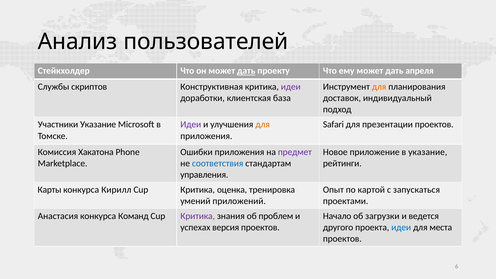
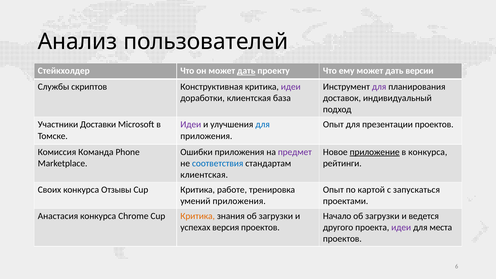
апреля: апреля -> версии
для at (379, 87) colour: orange -> purple
Участники Указание: Указание -> Доставки
для at (263, 125) colour: orange -> blue
Safari at (333, 125): Safari -> Опыт
Хакатона: Хакатона -> Команда
приложение underline: none -> present
в указание: указание -> конкурса
управления at (204, 175): управления -> клиентская
Карты: Карты -> Своих
Кирилл: Кирилл -> Отзывы
оценка: оценка -> работе
умений приложений: приложений -> приложения
Команд: Команд -> Chrome
Критика at (198, 216) colour: purple -> orange
знания об проблем: проблем -> загрузки
идеи at (401, 228) colour: blue -> purple
